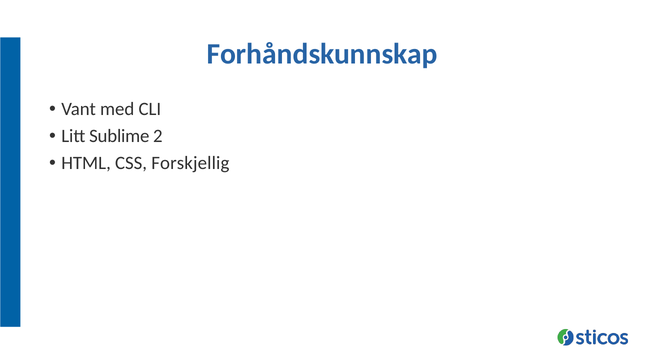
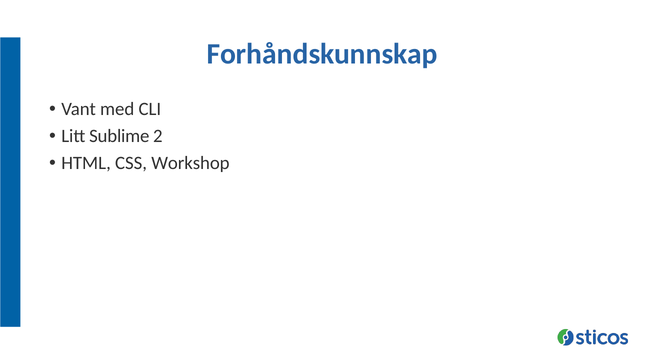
Forskjellig: Forskjellig -> Workshop
